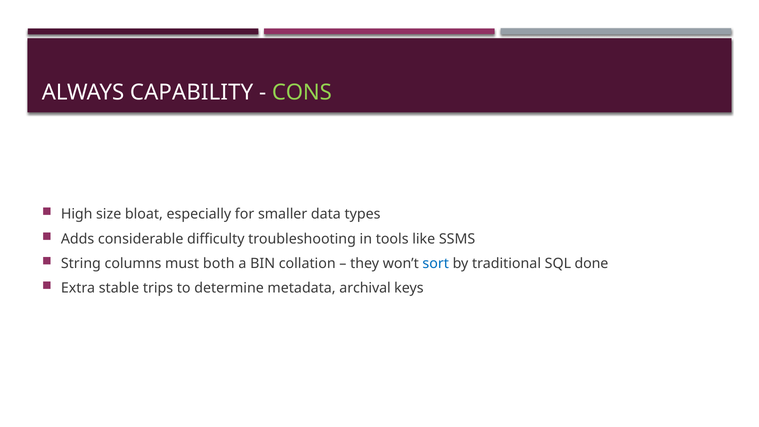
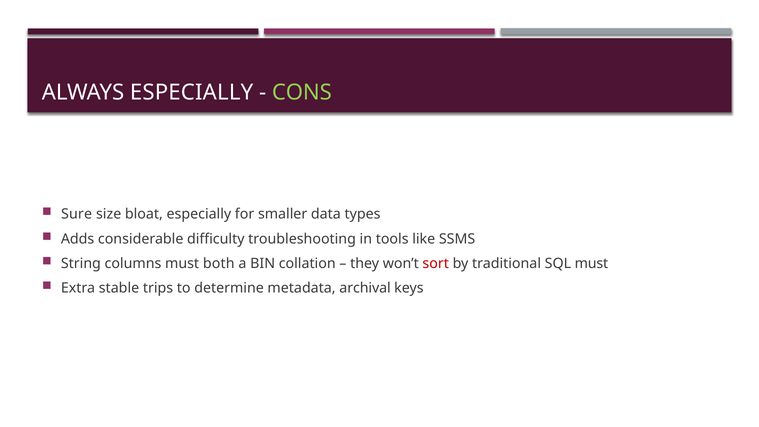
ALWAYS CAPABILITY: CAPABILITY -> ESPECIALLY
High: High -> Sure
sort colour: blue -> red
SQL done: done -> must
